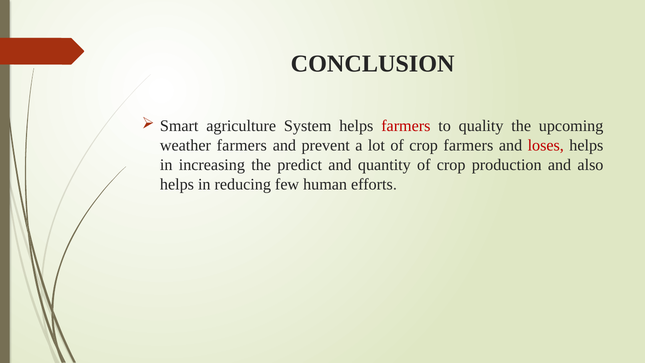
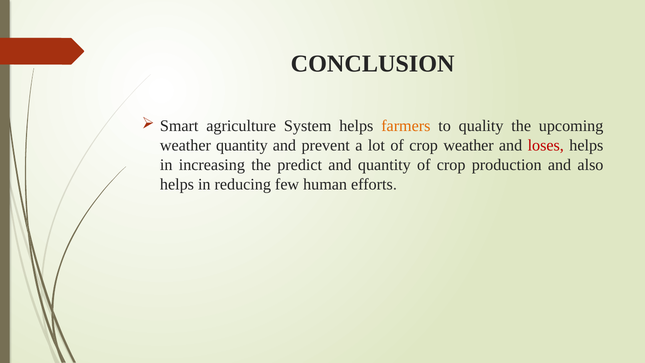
farmers at (406, 126) colour: red -> orange
weather farmers: farmers -> quantity
crop farmers: farmers -> weather
